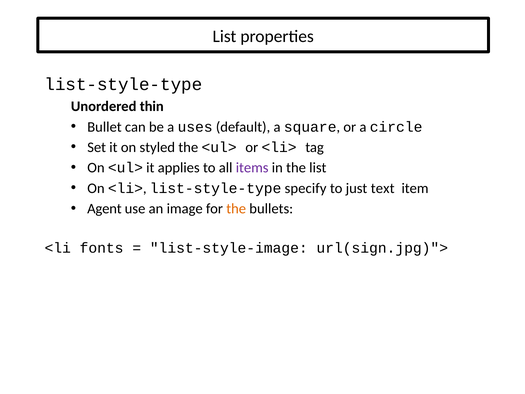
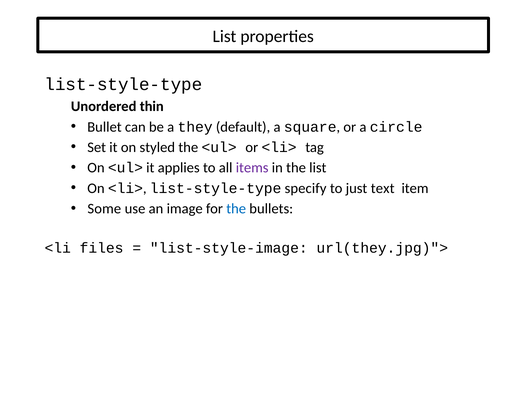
uses: uses -> they
Agent: Agent -> Some
the at (236, 209) colour: orange -> blue
fonts: fonts -> files
url(sign.jpg)">: url(sign.jpg)"> -> url(they.jpg)">
